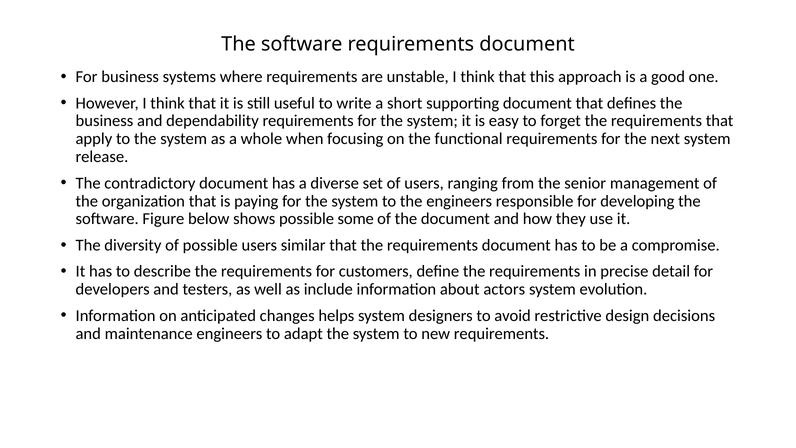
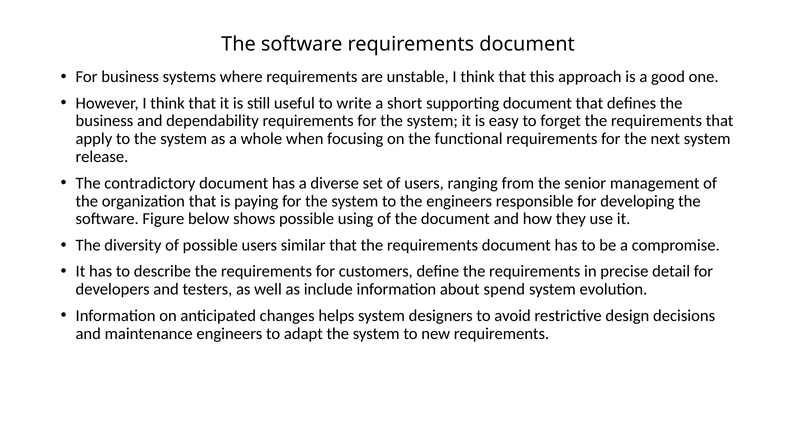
some: some -> using
actors: actors -> spend
